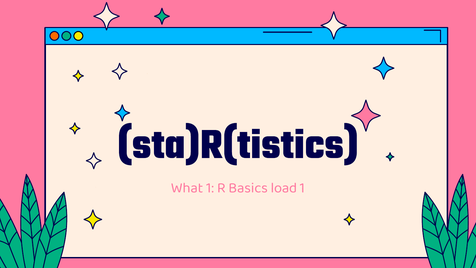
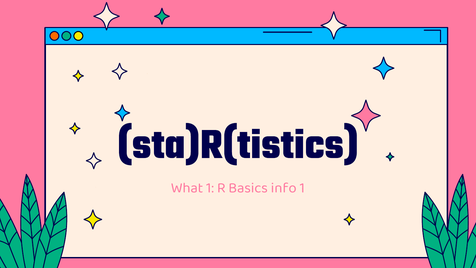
load: load -> info
